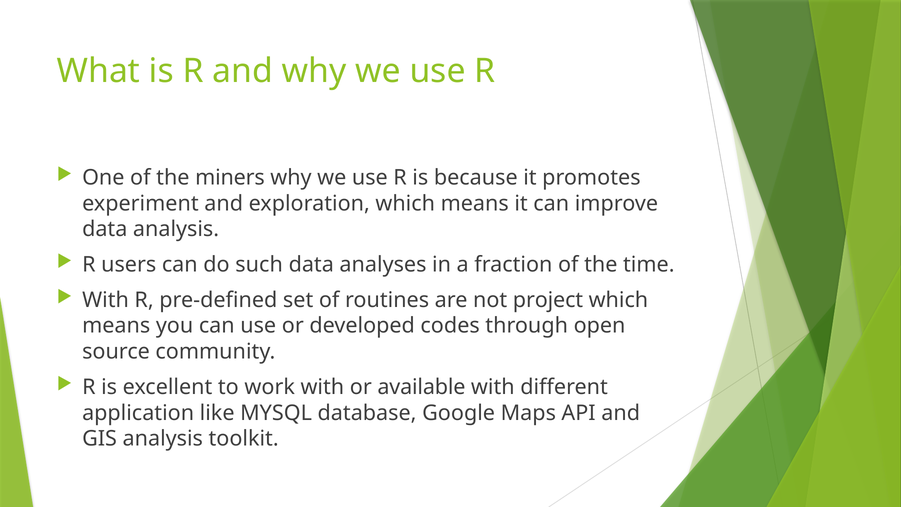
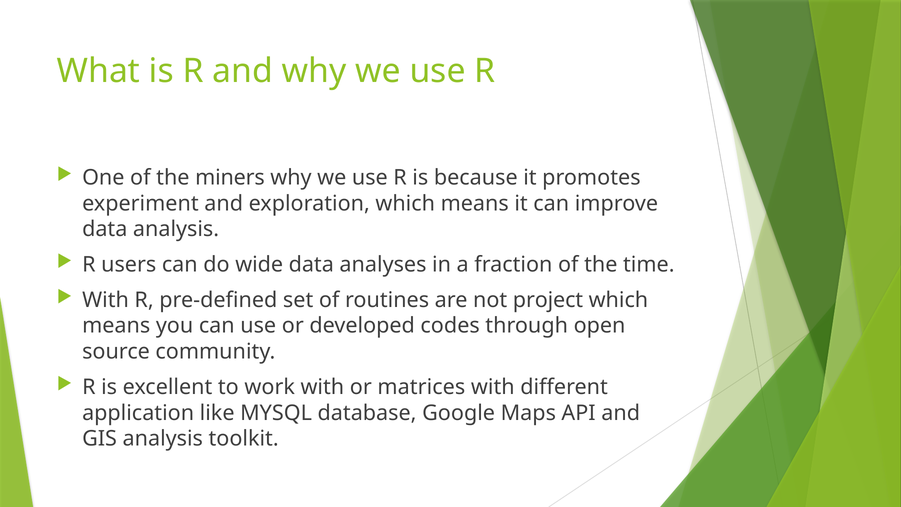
such: such -> wide
available: available -> matrices
